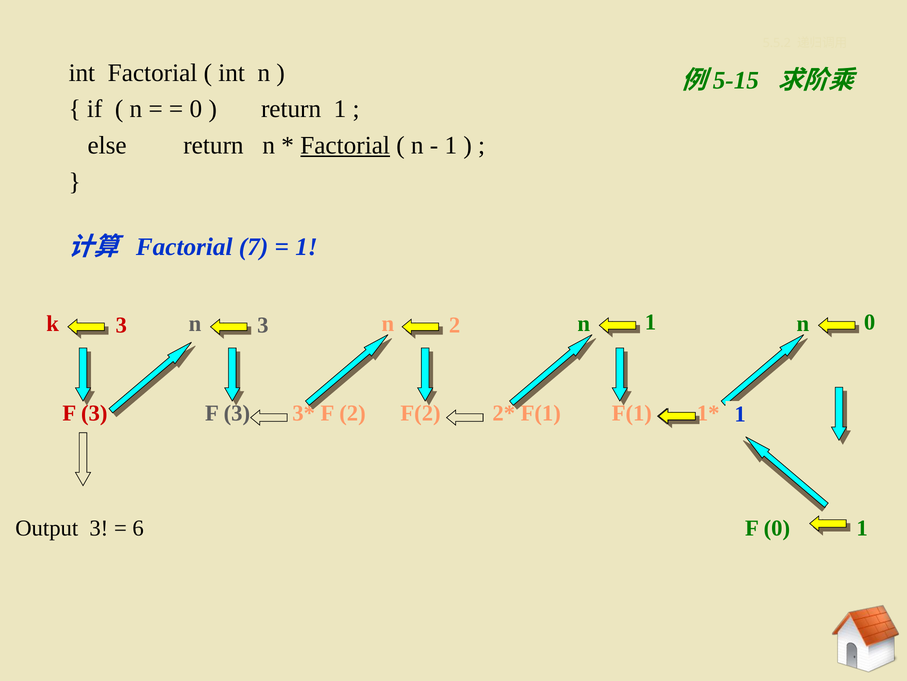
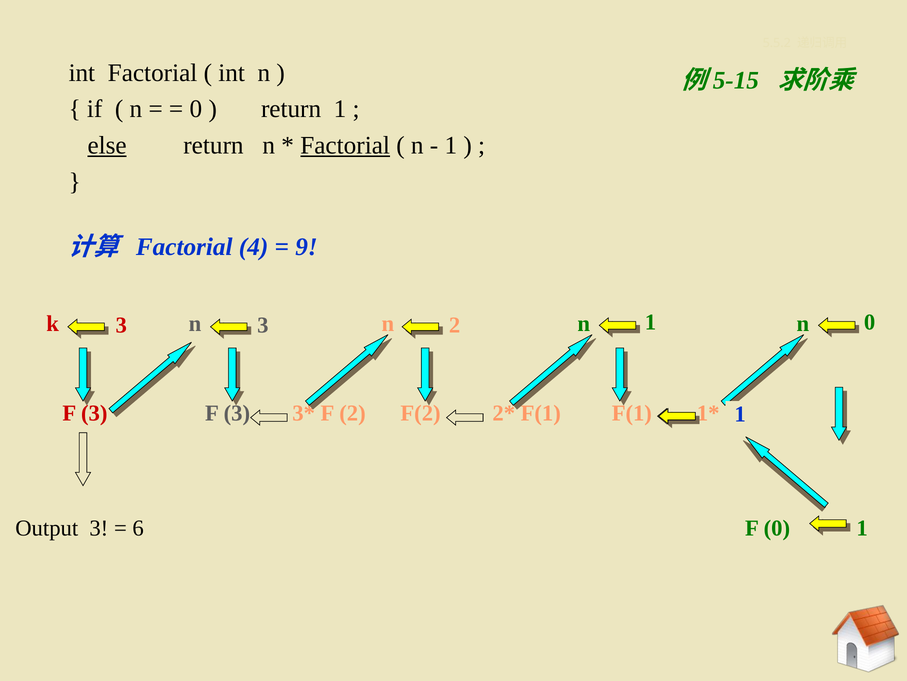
else underline: none -> present
7: 7 -> 4
1 at (306, 247): 1 -> 9
